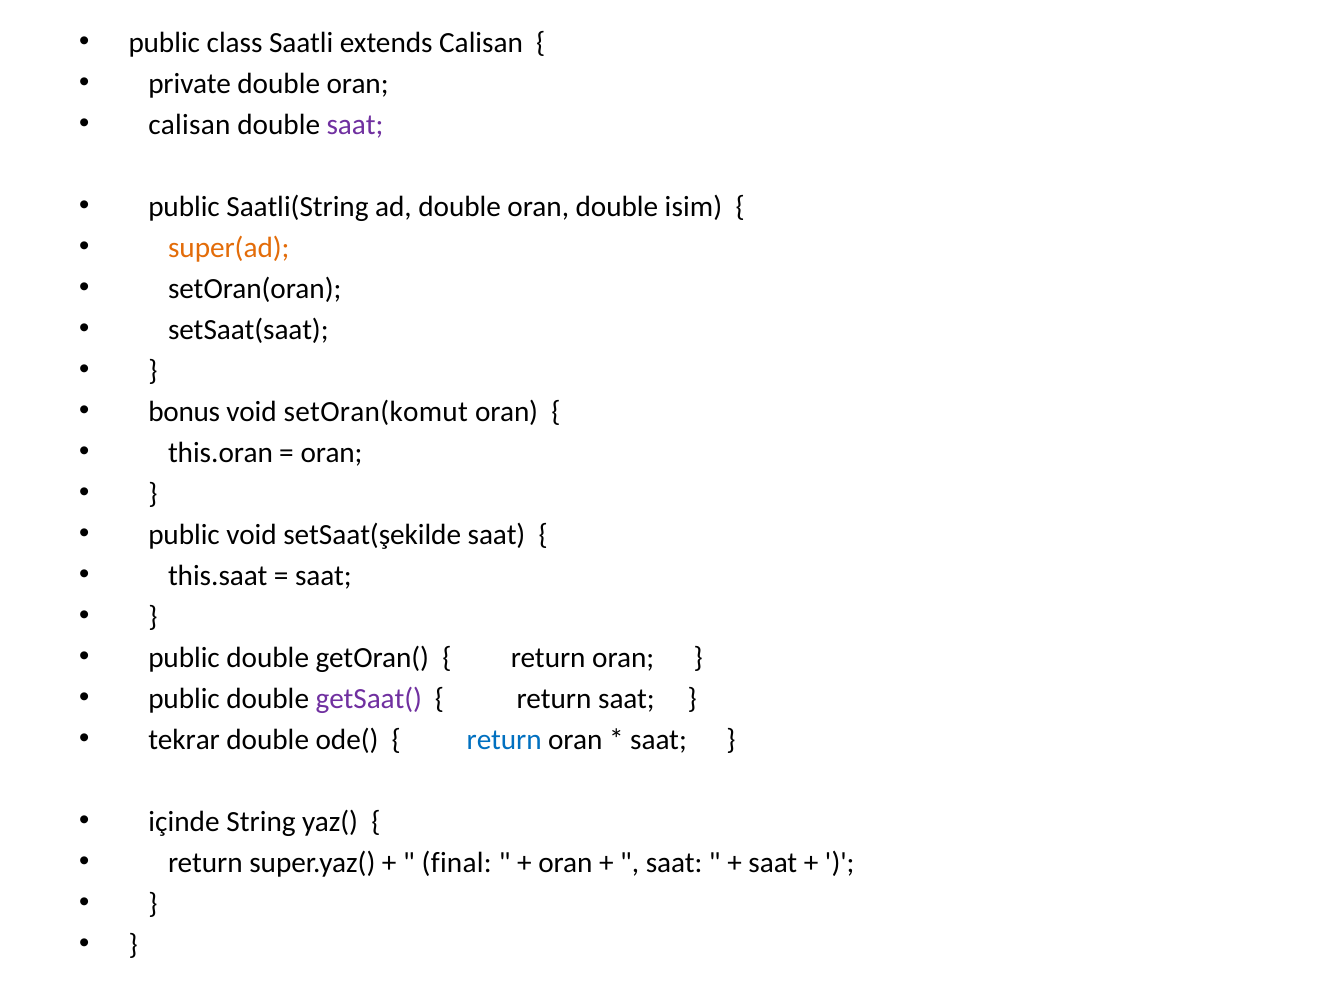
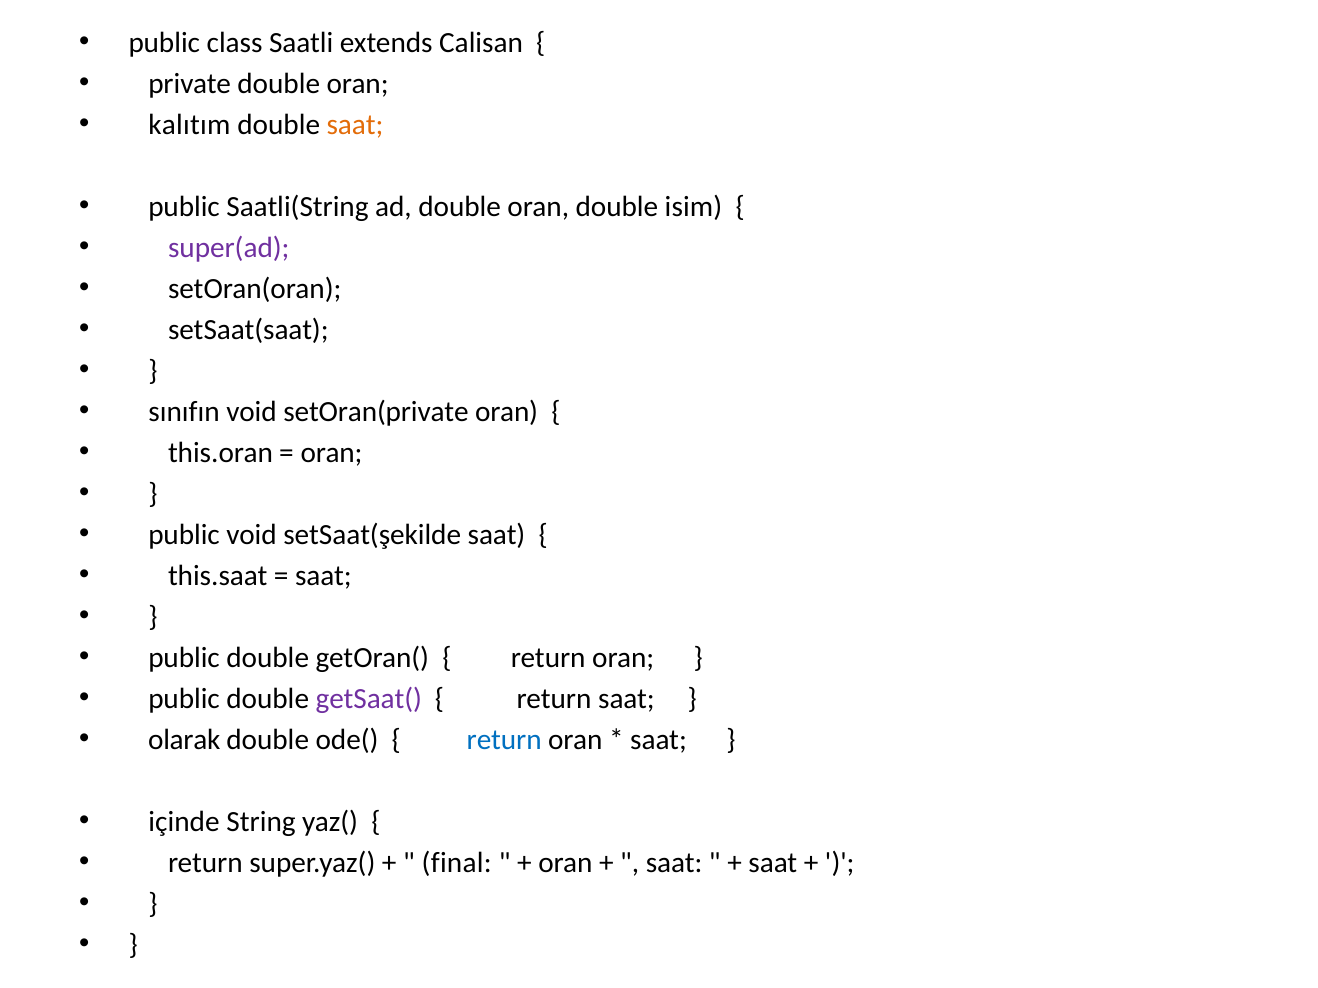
calisan at (189, 125): calisan -> kalıtım
saat at (355, 125) colour: purple -> orange
super(ad colour: orange -> purple
bonus: bonus -> sınıfın
setOran(komut: setOran(komut -> setOran(private
tekrar: tekrar -> olarak
